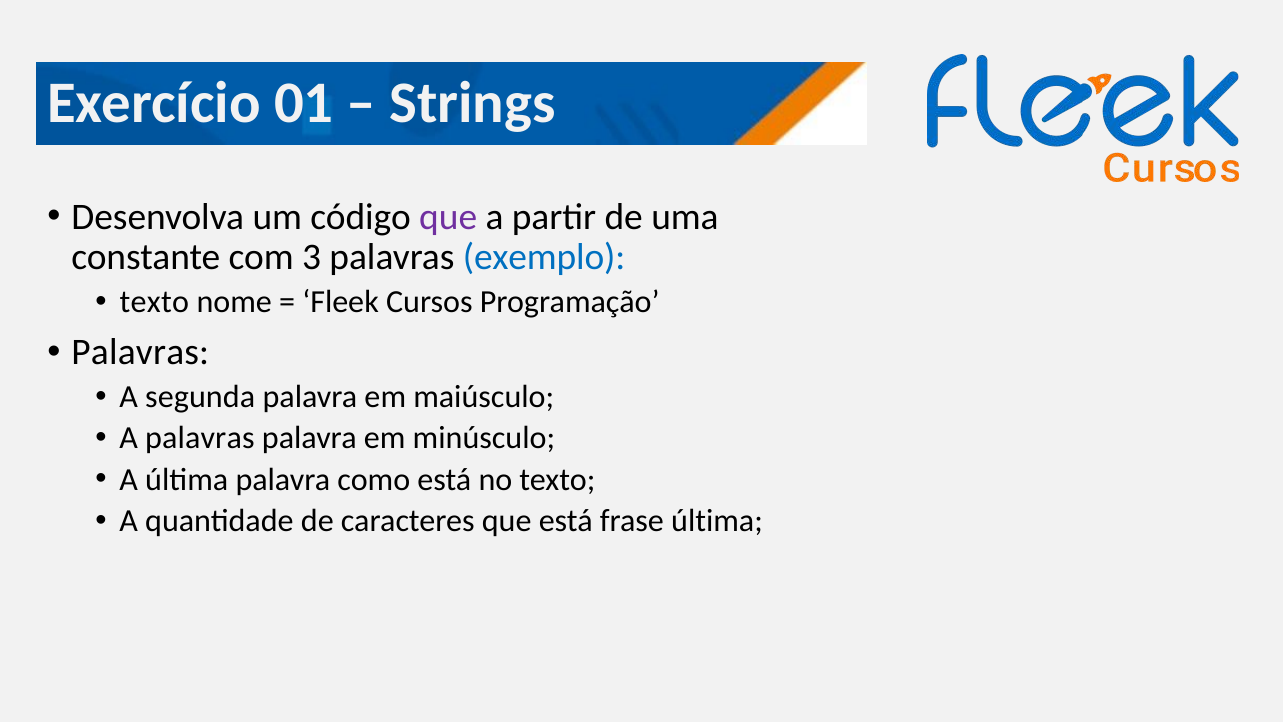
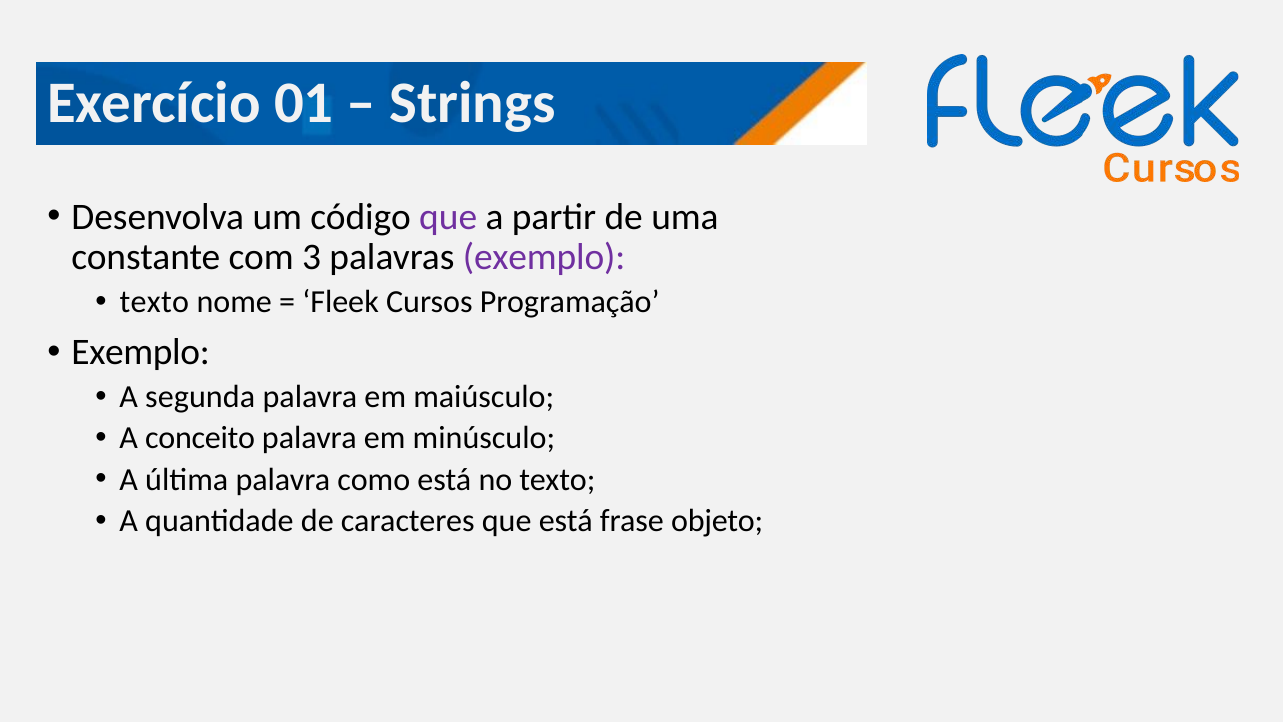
exemplo at (544, 257) colour: blue -> purple
Palavras at (140, 352): Palavras -> Exemplo
A palavras: palavras -> conceito
frase última: última -> objeto
